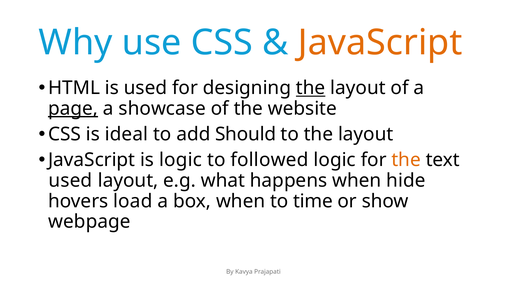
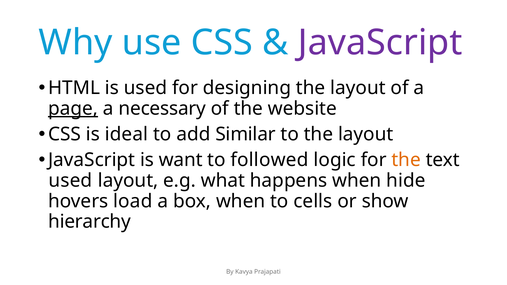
JavaScript at (380, 43) colour: orange -> purple
the at (311, 88) underline: present -> none
showcase: showcase -> necessary
Should: Should -> Similar
is logic: logic -> want
time: time -> cells
webpage: webpage -> hierarchy
